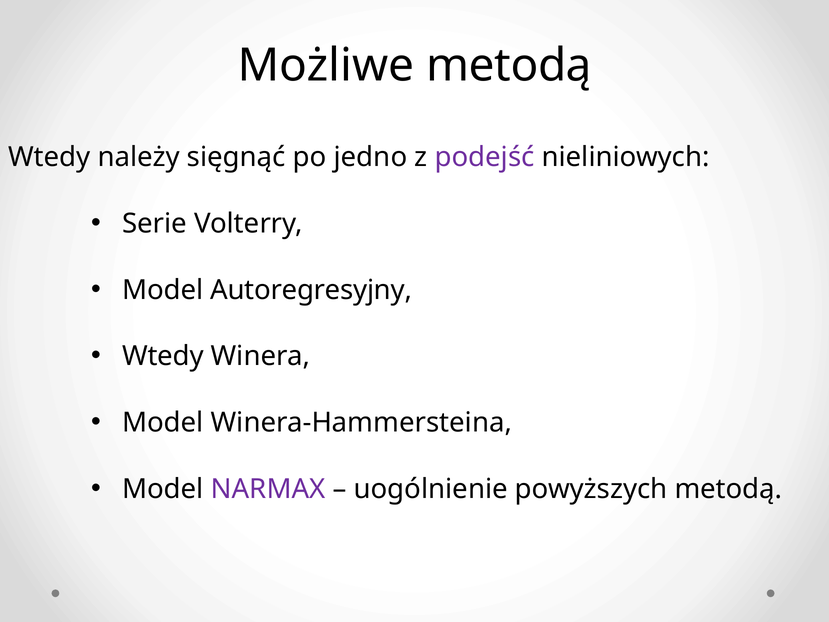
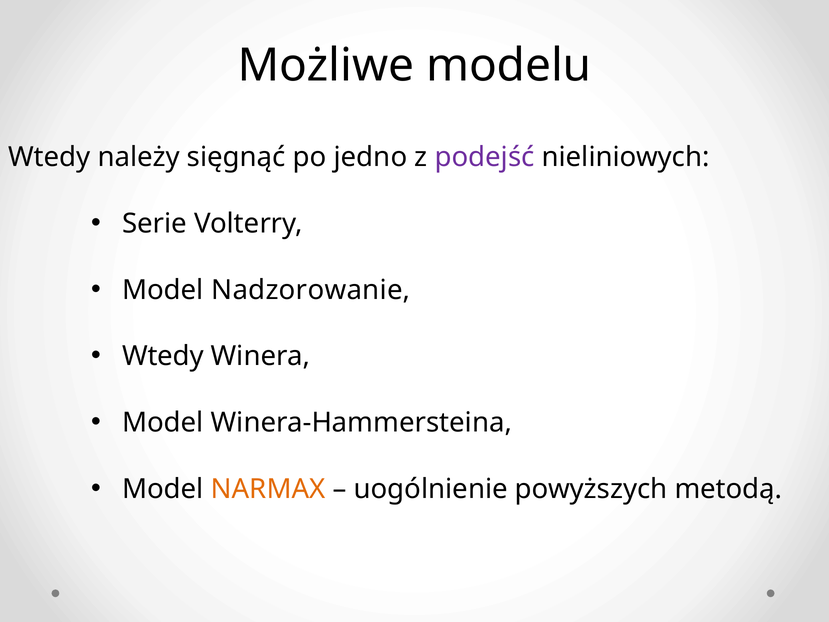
Możliwe metodą: metodą -> modelu
Autoregresyjny: Autoregresyjny -> Nadzorowanie
NARMAX colour: purple -> orange
